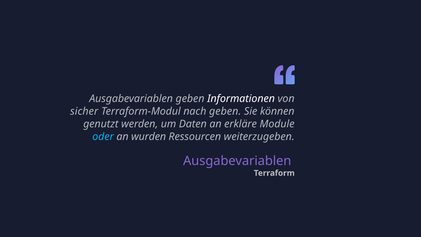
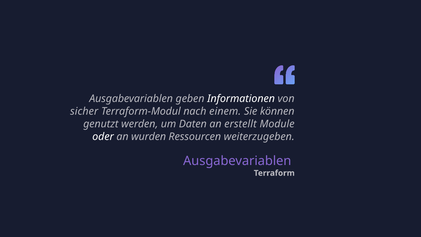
nach geben: geben -> einem
erkläre: erkläre -> erstellt
oder colour: light blue -> white
